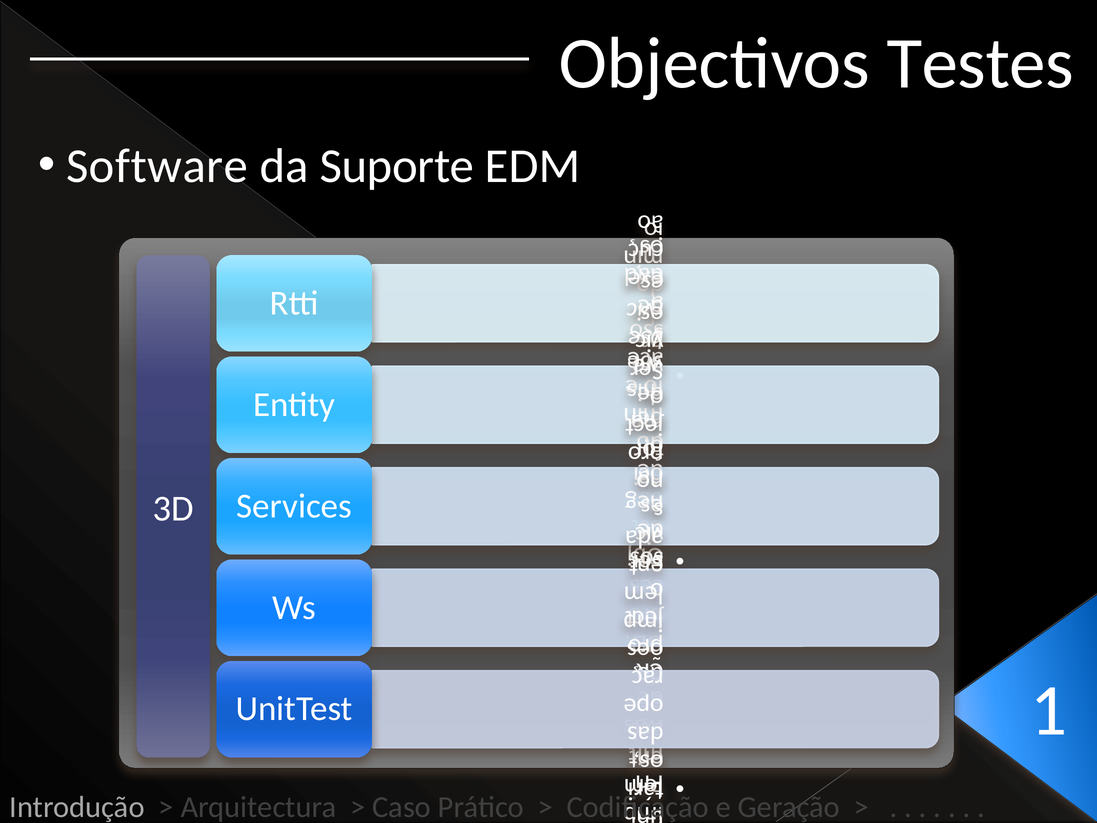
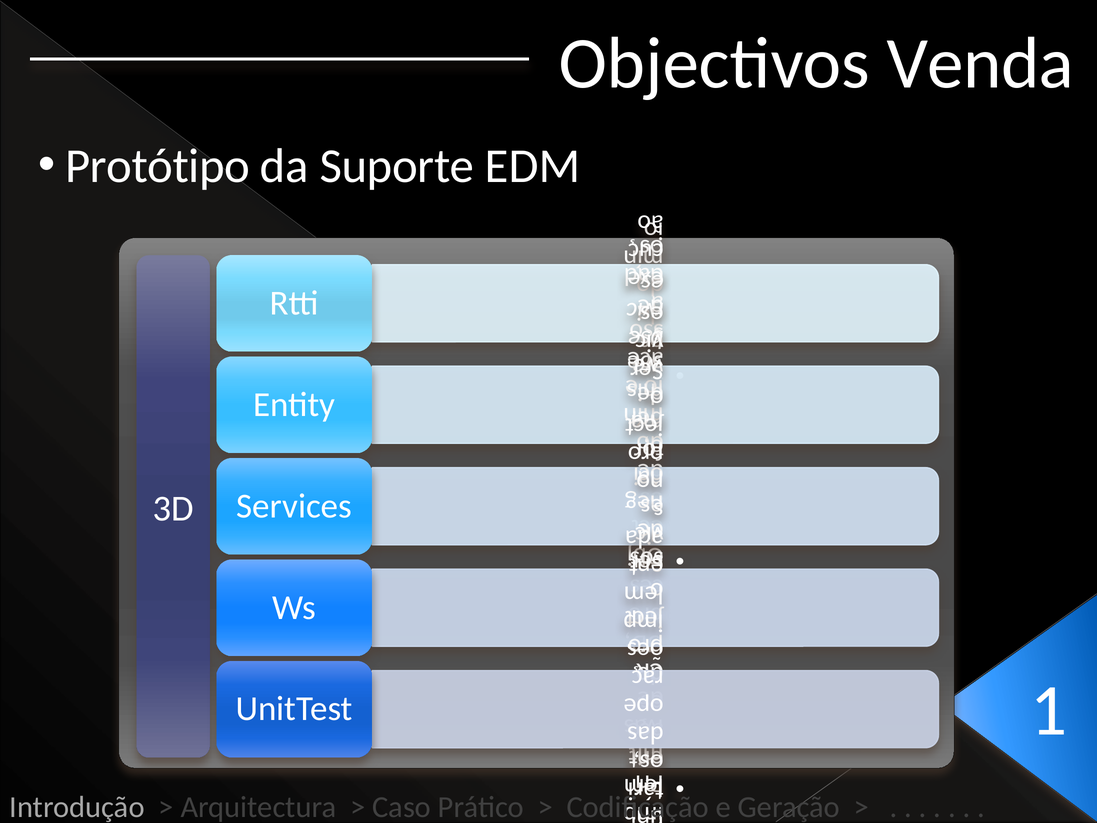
Testes: Testes -> Venda
Software: Software -> Protótipo
